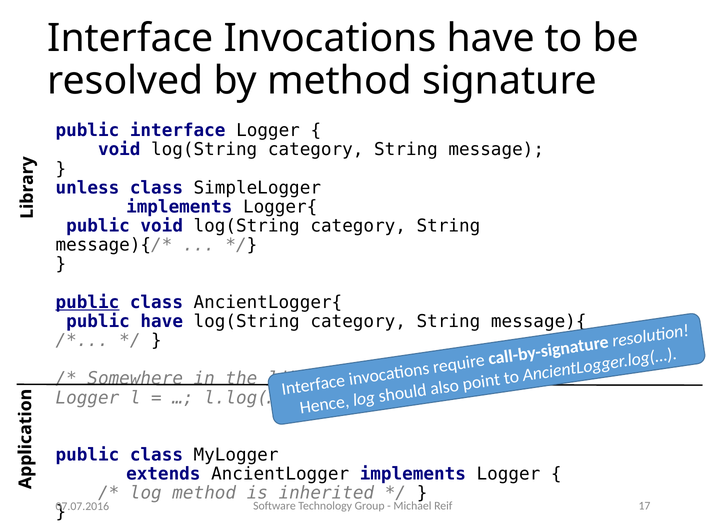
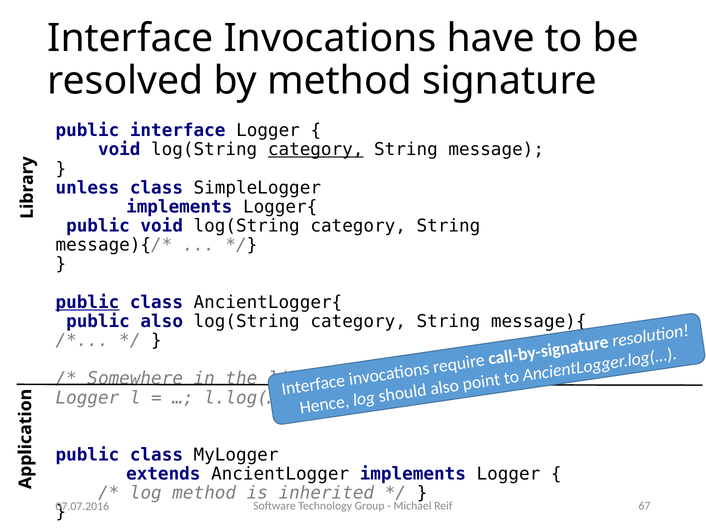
category at (316, 149) underline: none -> present
public have: have -> also
17: 17 -> 67
